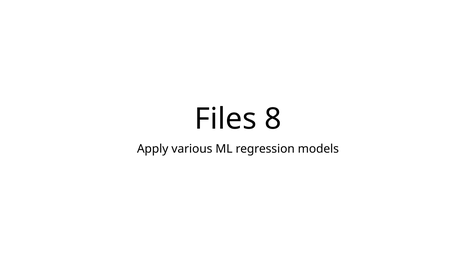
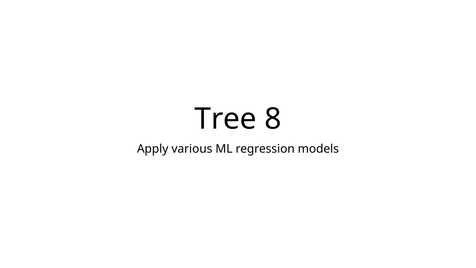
Files: Files -> Tree
